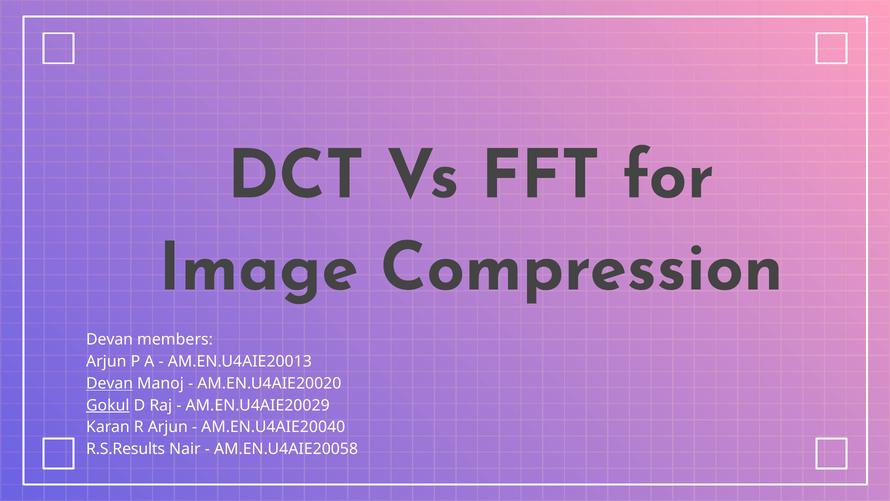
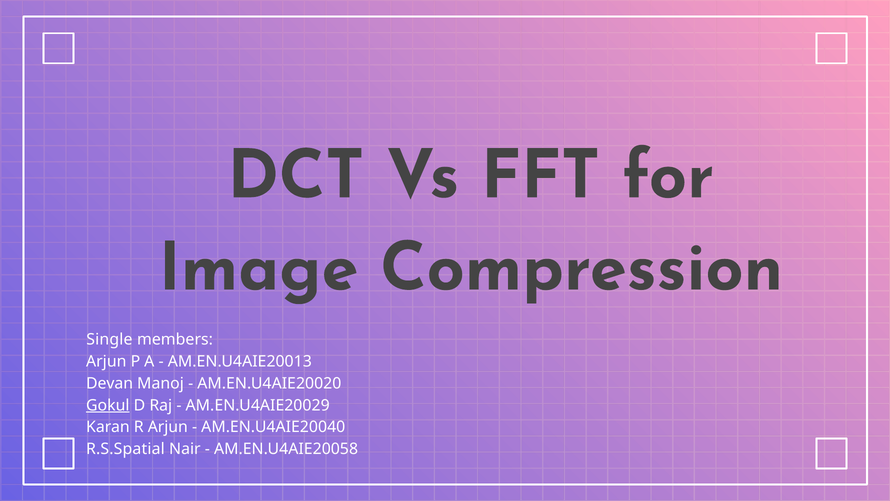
Devan at (110, 339): Devan -> Single
Devan at (110, 383) underline: present -> none
R.S.Results: R.S.Results -> R.S.Spatial
